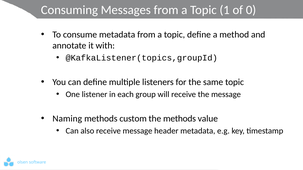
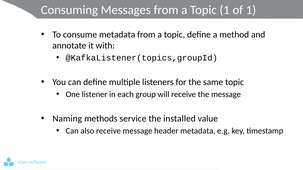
of 0: 0 -> 1
custom: custom -> service
the methods: methods -> installed
